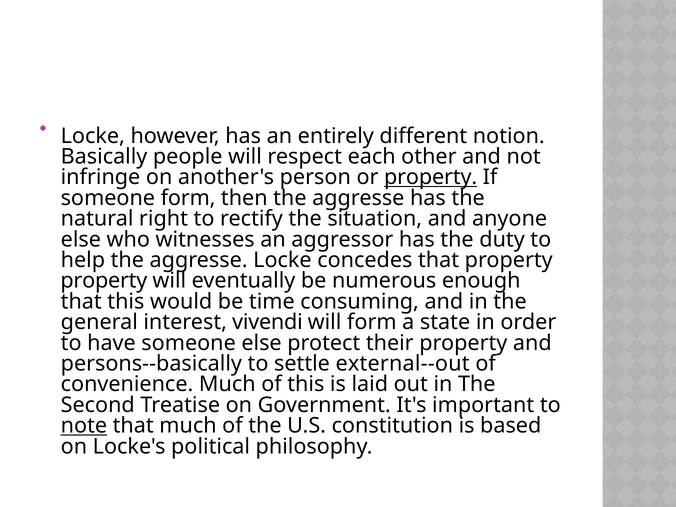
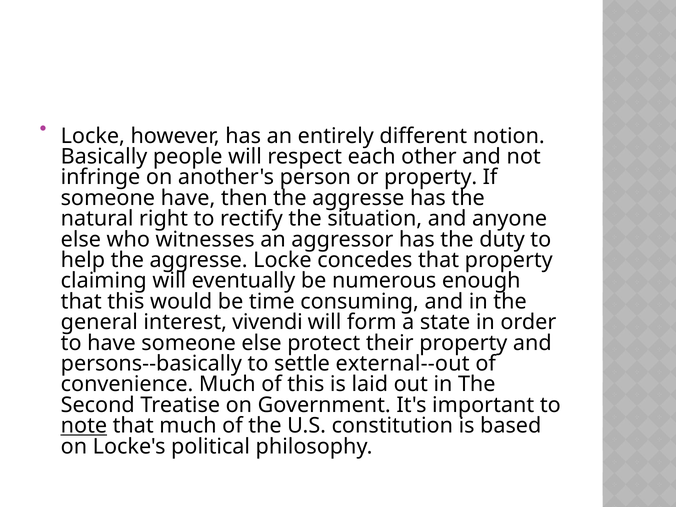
property at (431, 177) underline: present -> none
someone form: form -> have
property at (104, 281): property -> claiming
